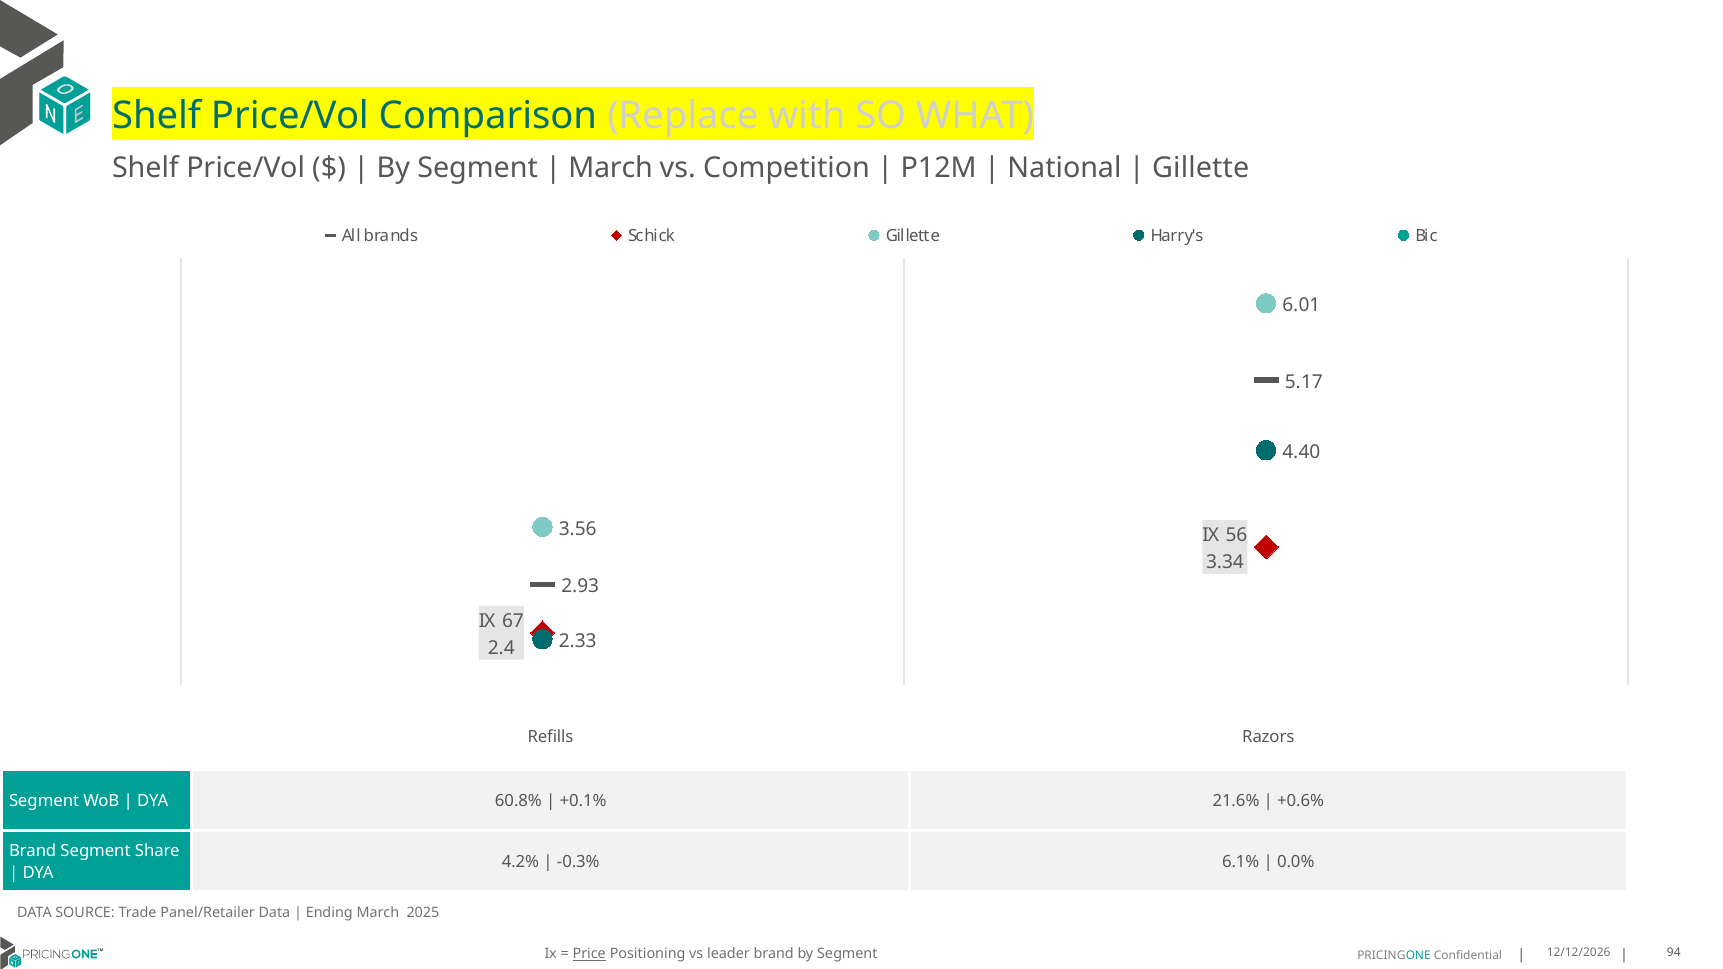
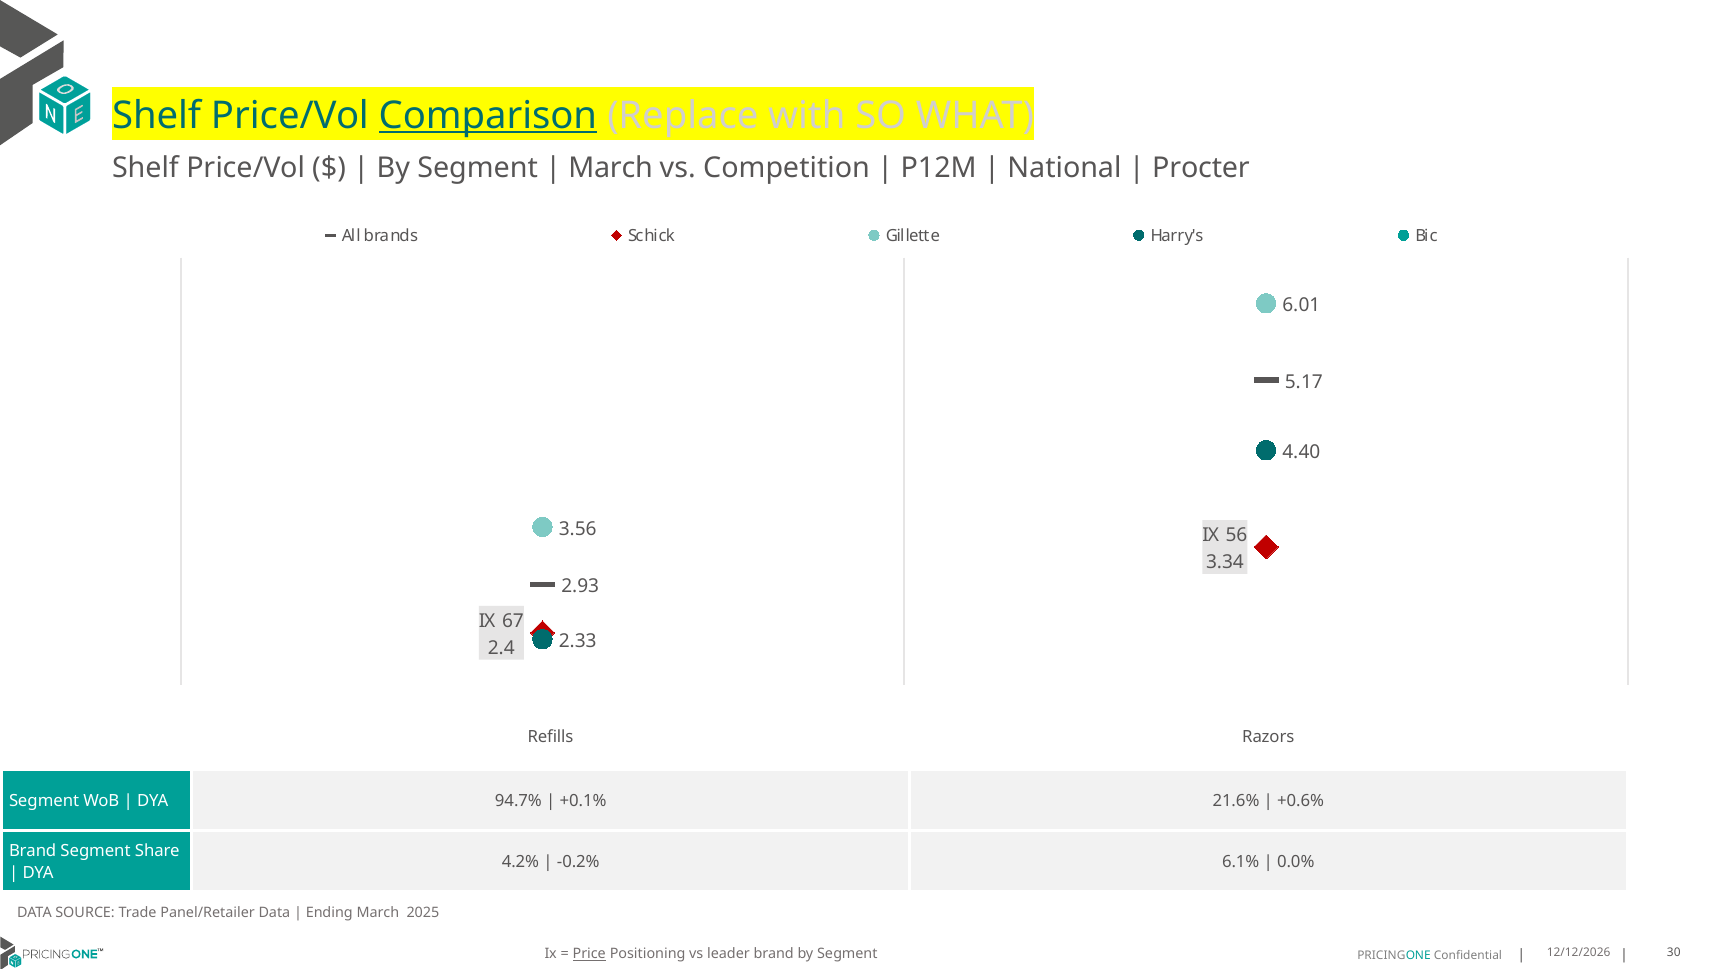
Comparison underline: none -> present
Gillette at (1201, 168): Gillette -> Procter
60.8%: 60.8% -> 94.7%
-0.3%: -0.3% -> -0.2%
94: 94 -> 30
